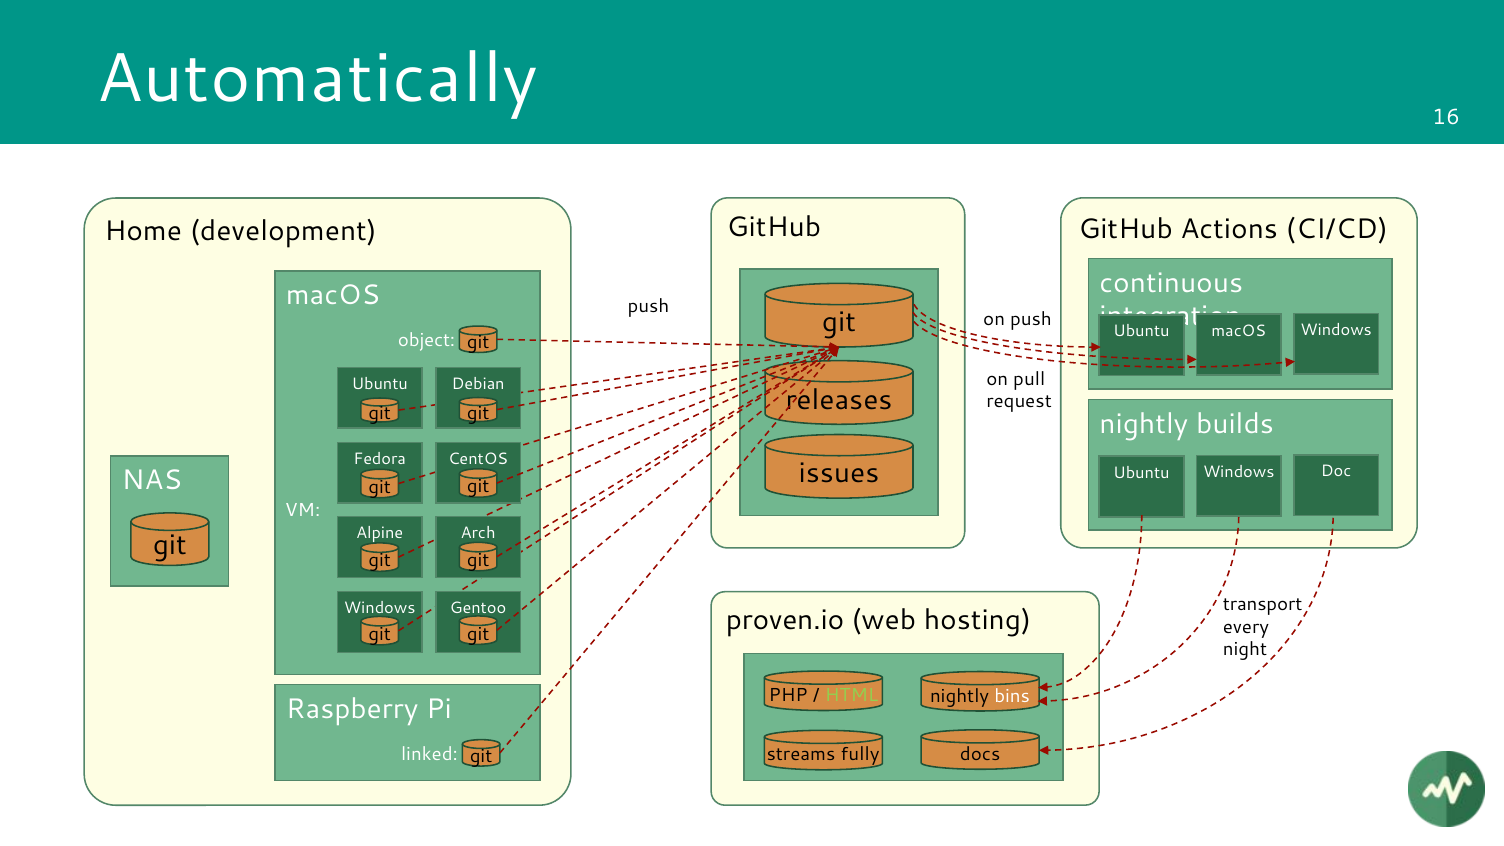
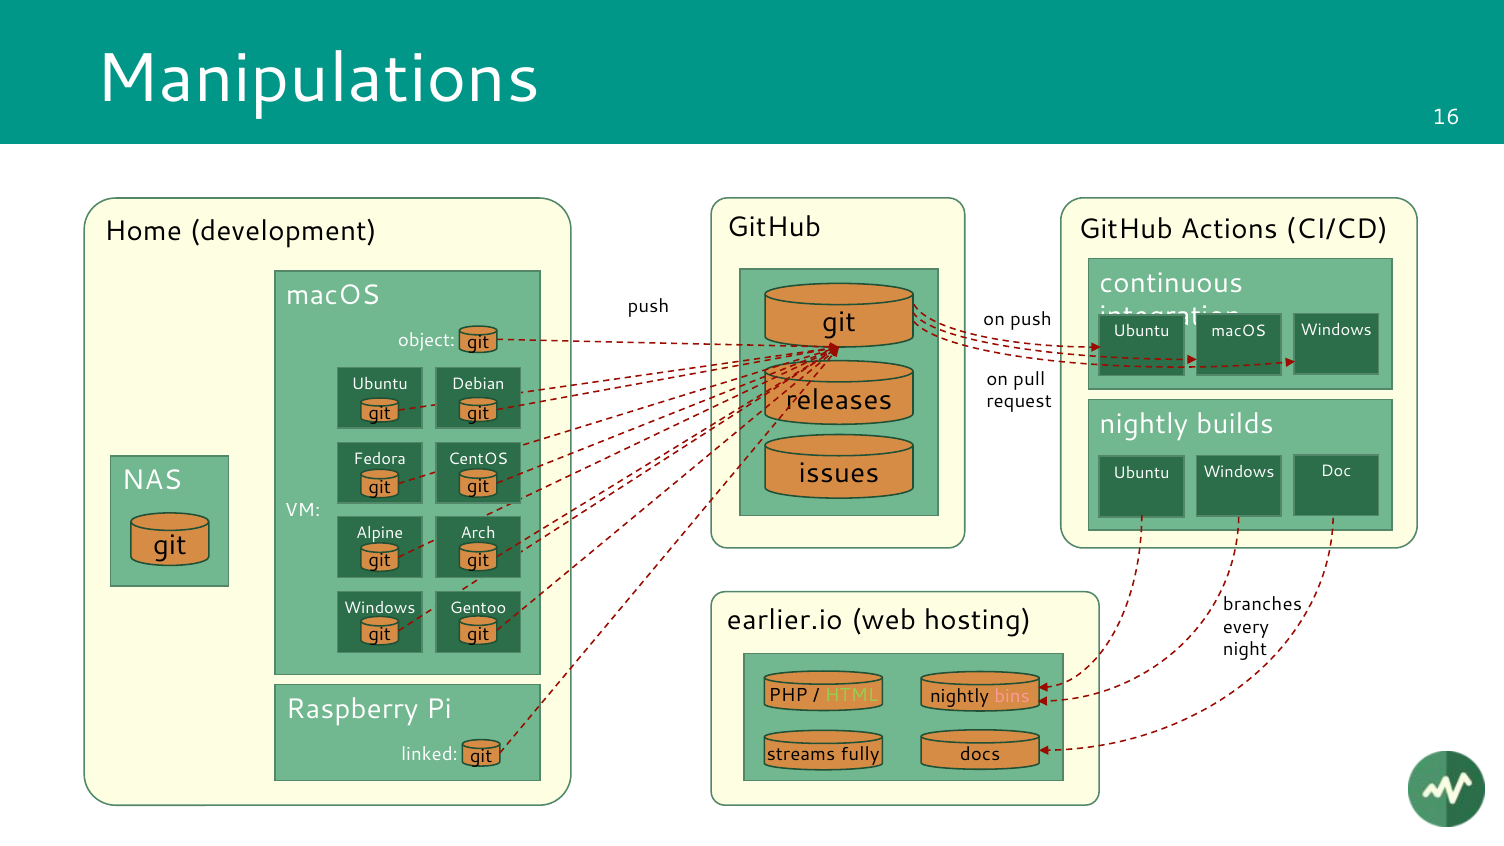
Automatically: Automatically -> Manipulations
transport: transport -> branches
proven.io: proven.io -> earlier.io
bins colour: white -> pink
